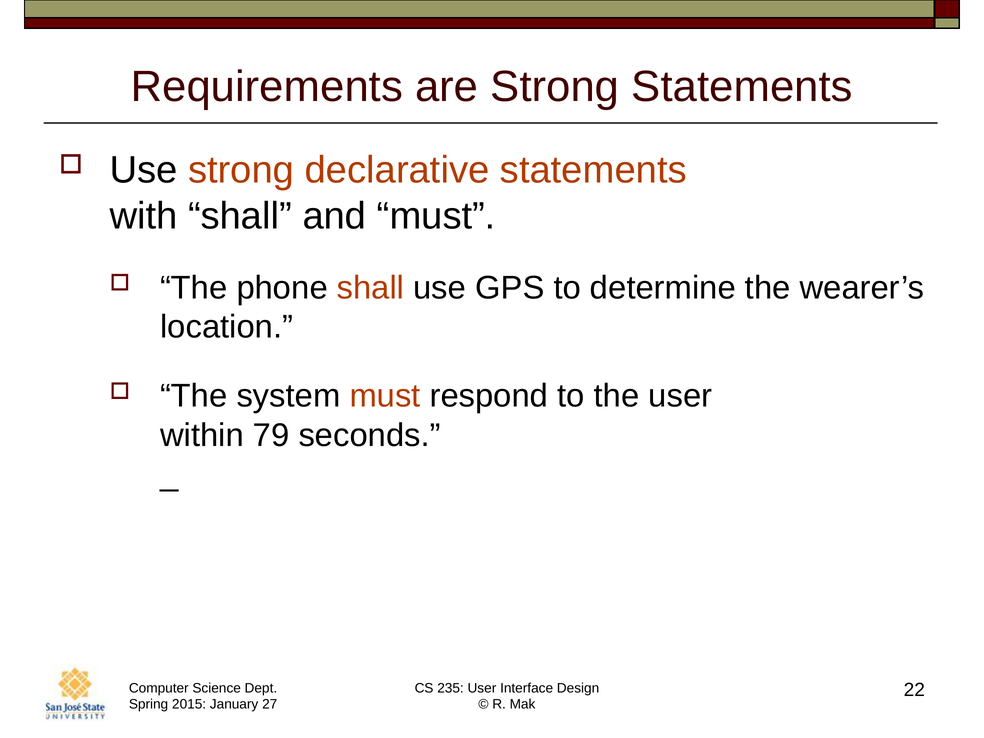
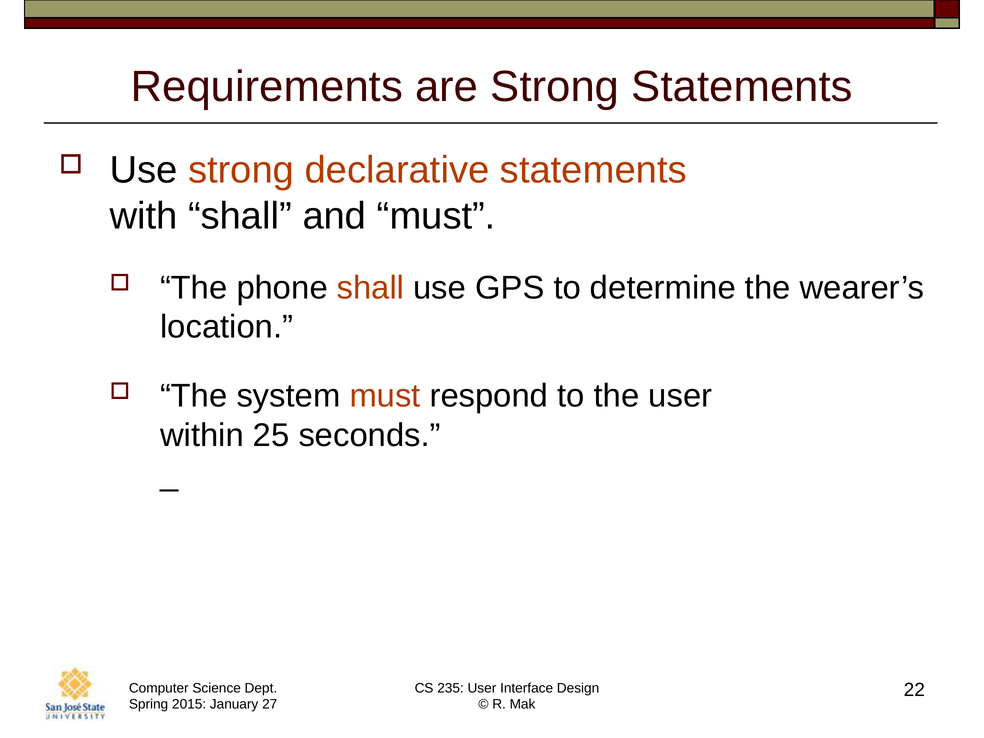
79: 79 -> 25
